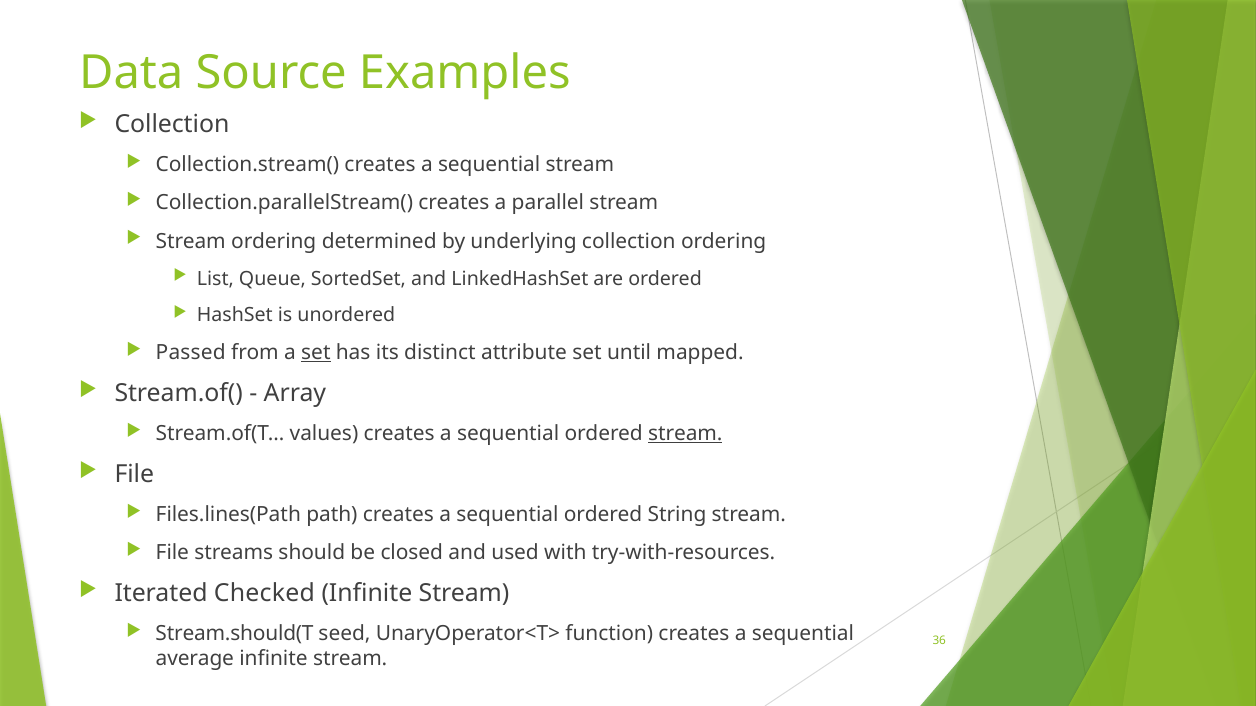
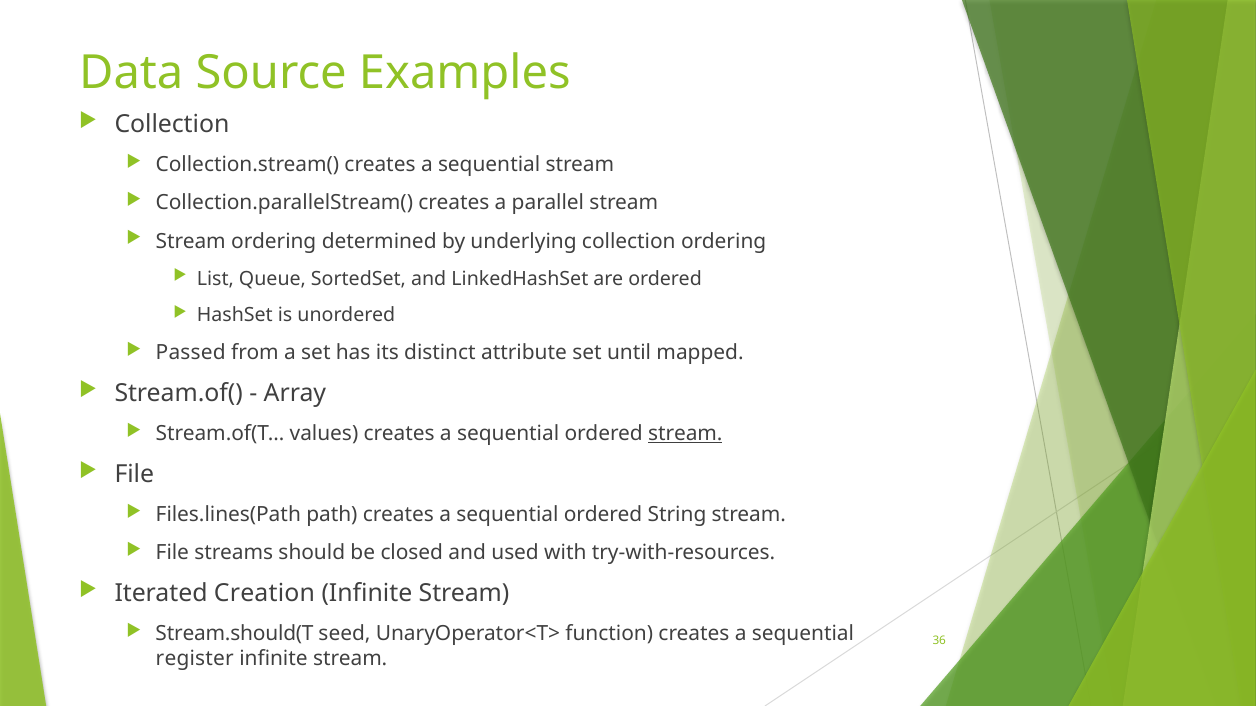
set at (316, 353) underline: present -> none
Checked: Checked -> Creation
average: average -> register
